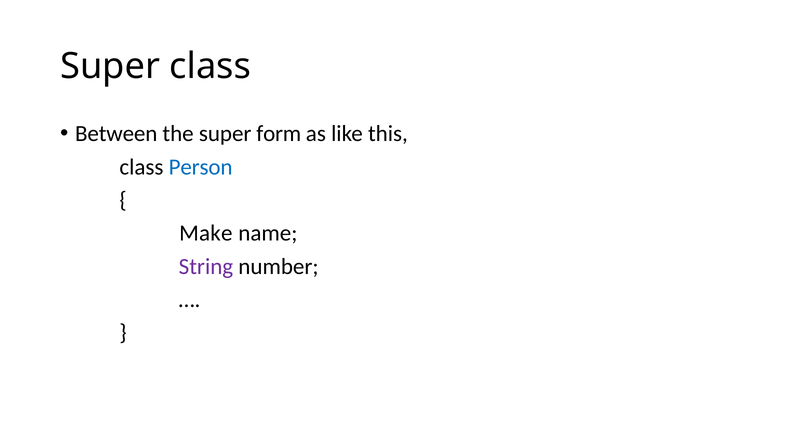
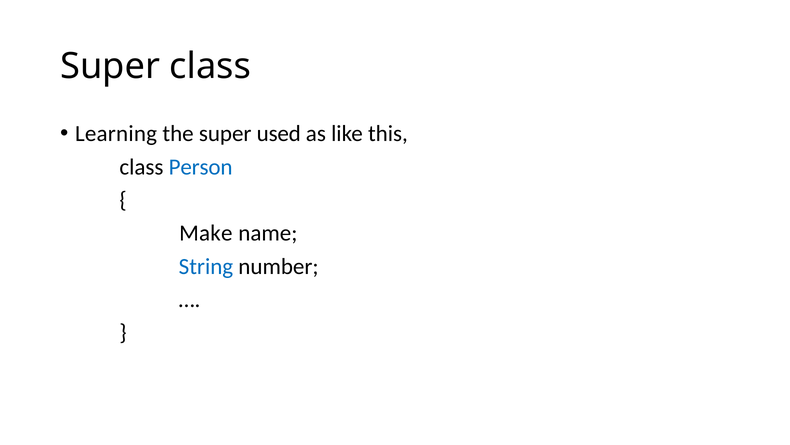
Between: Between -> Learning
form: form -> used
String colour: purple -> blue
